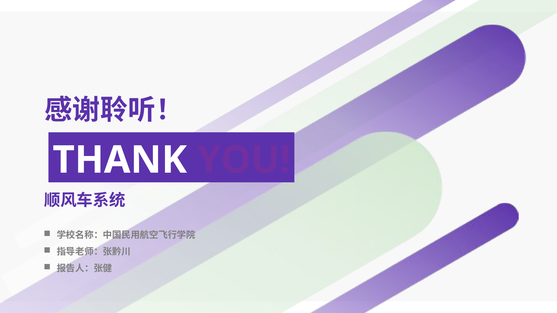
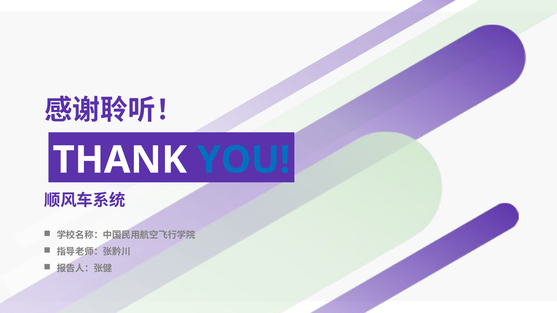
YOU colour: purple -> blue
